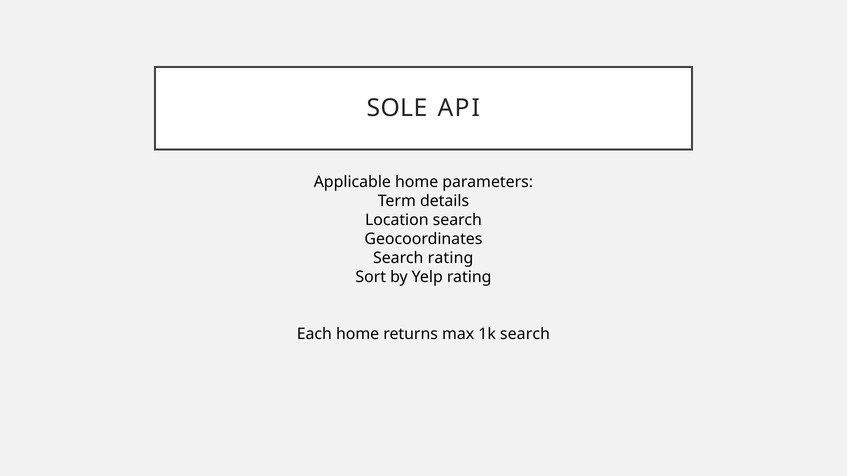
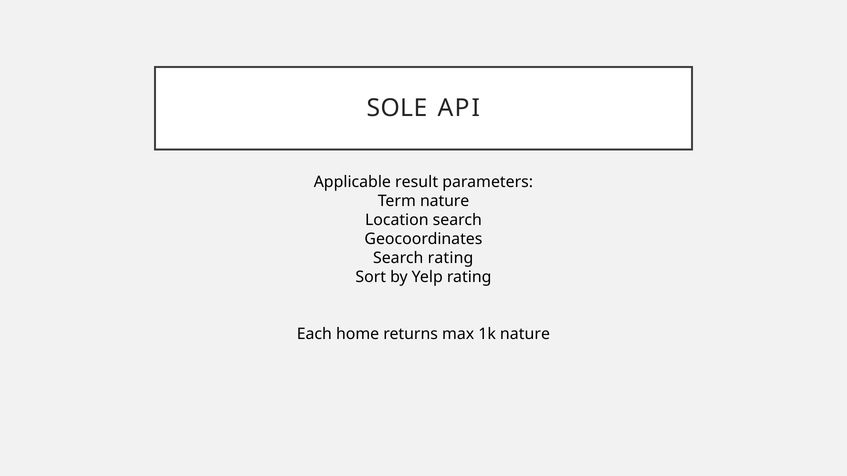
Applicable home: home -> result
Term details: details -> nature
1k search: search -> nature
